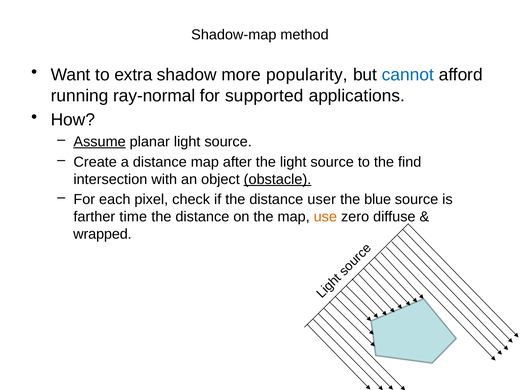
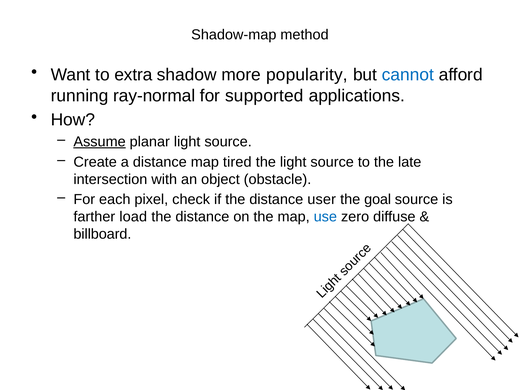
after: after -> tired
find: find -> late
obstacle underline: present -> none
blue: blue -> goal
time: time -> load
use colour: orange -> blue
wrapped: wrapped -> billboard
